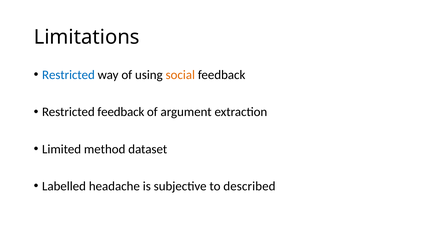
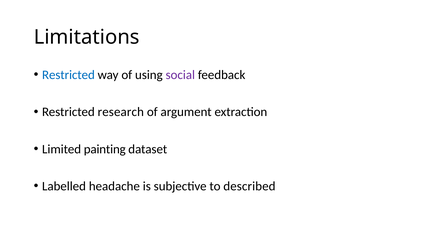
social colour: orange -> purple
Restricted feedback: feedback -> research
method: method -> painting
